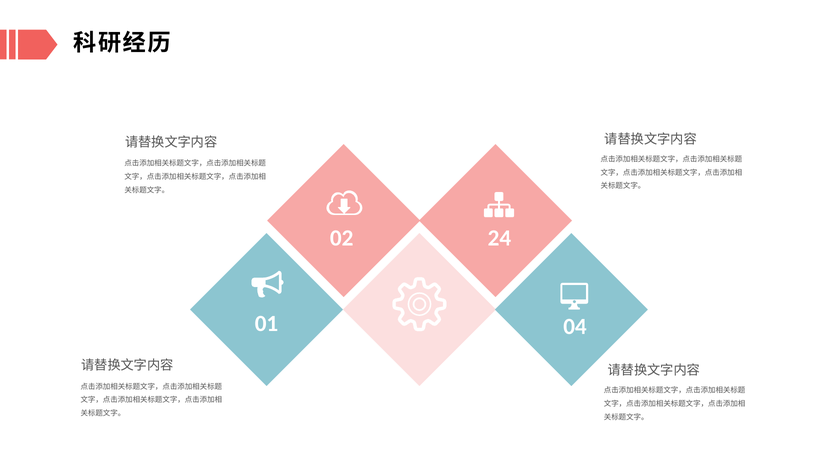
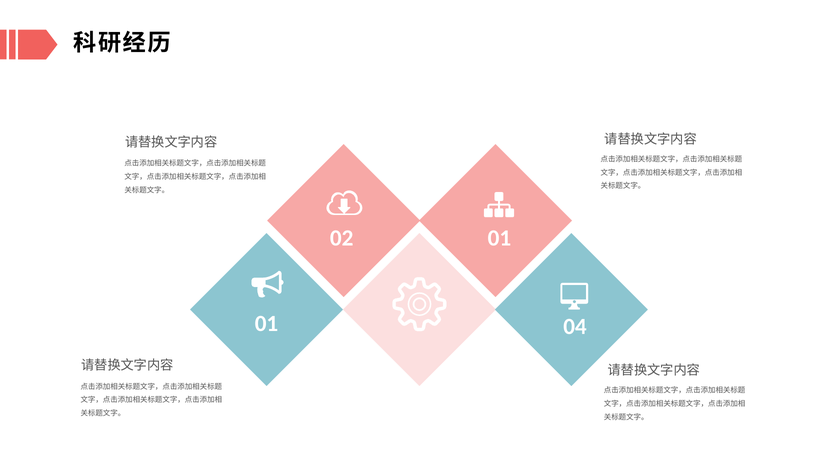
02 24: 24 -> 01
